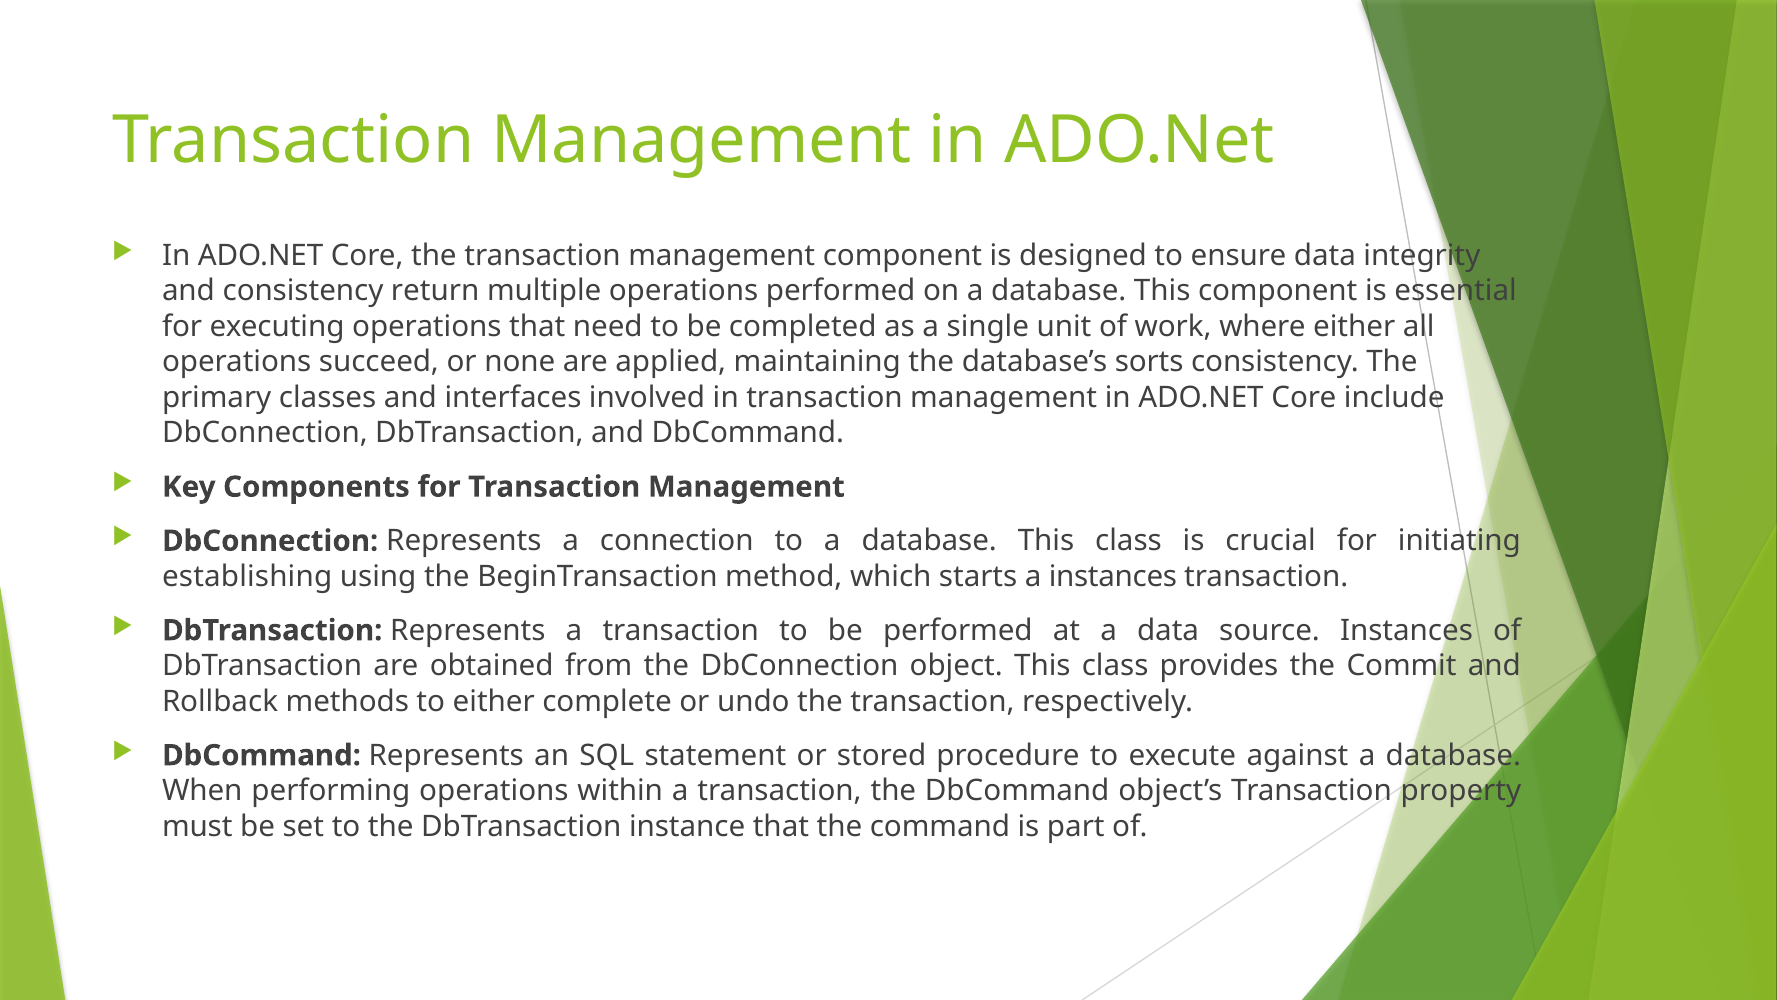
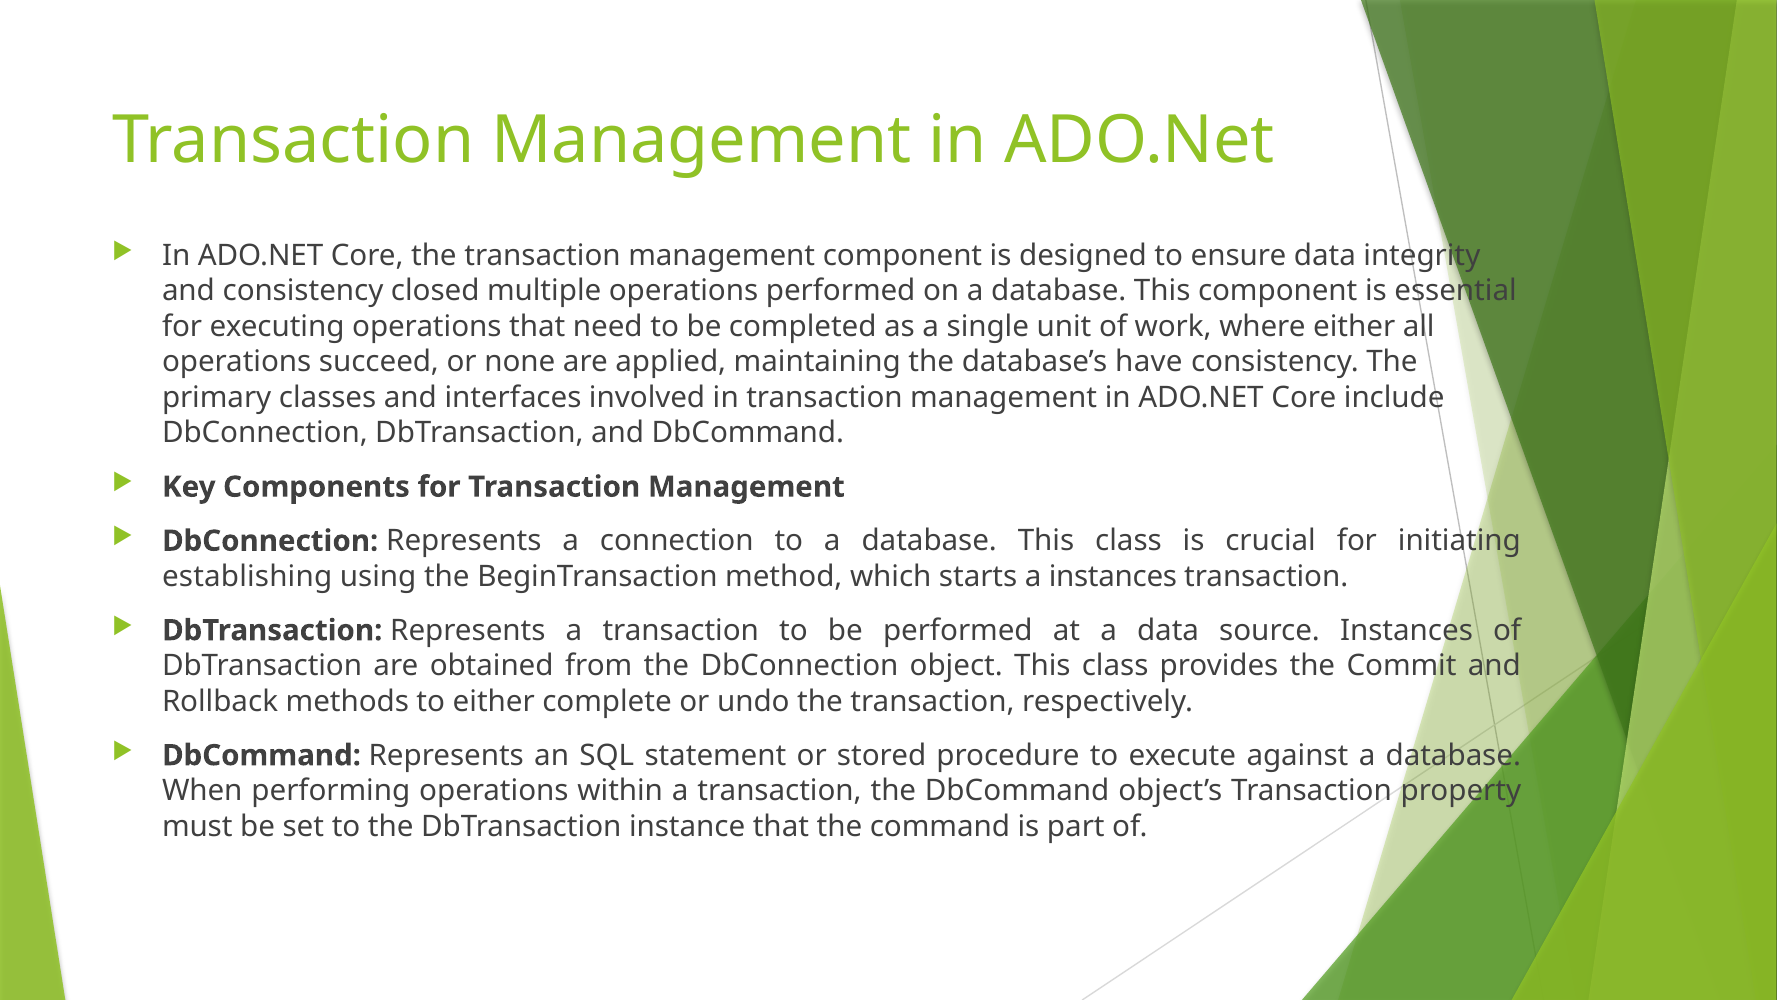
return: return -> closed
sorts: sorts -> have
